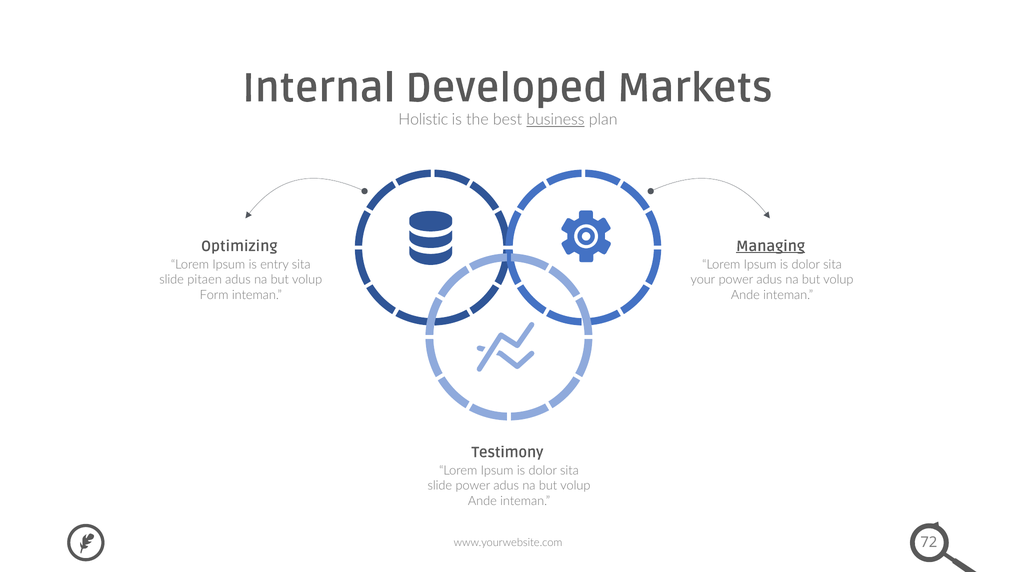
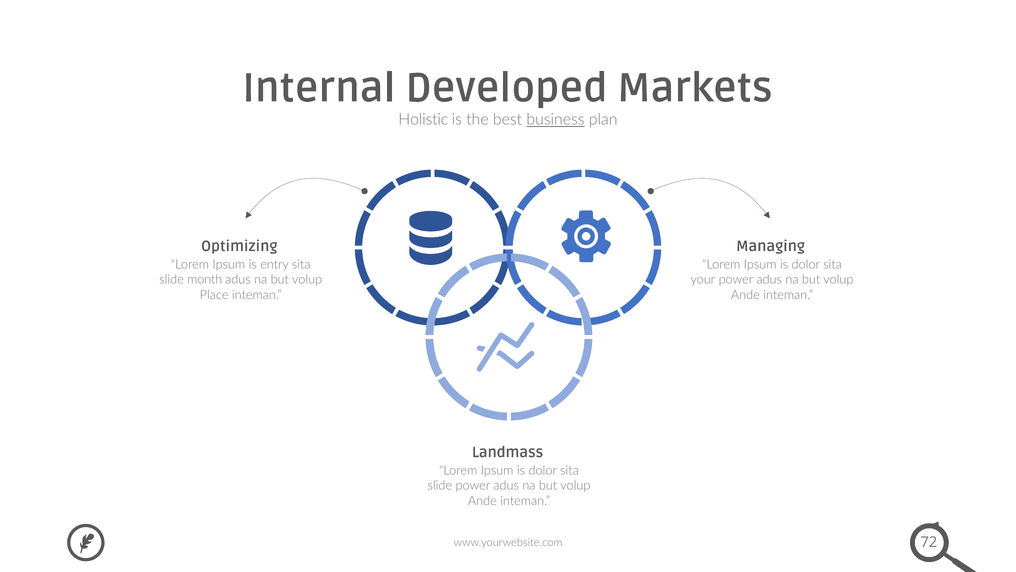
Managing underline: present -> none
pitaen: pitaen -> month
Form: Form -> Place
Testimony: Testimony -> Landmass
